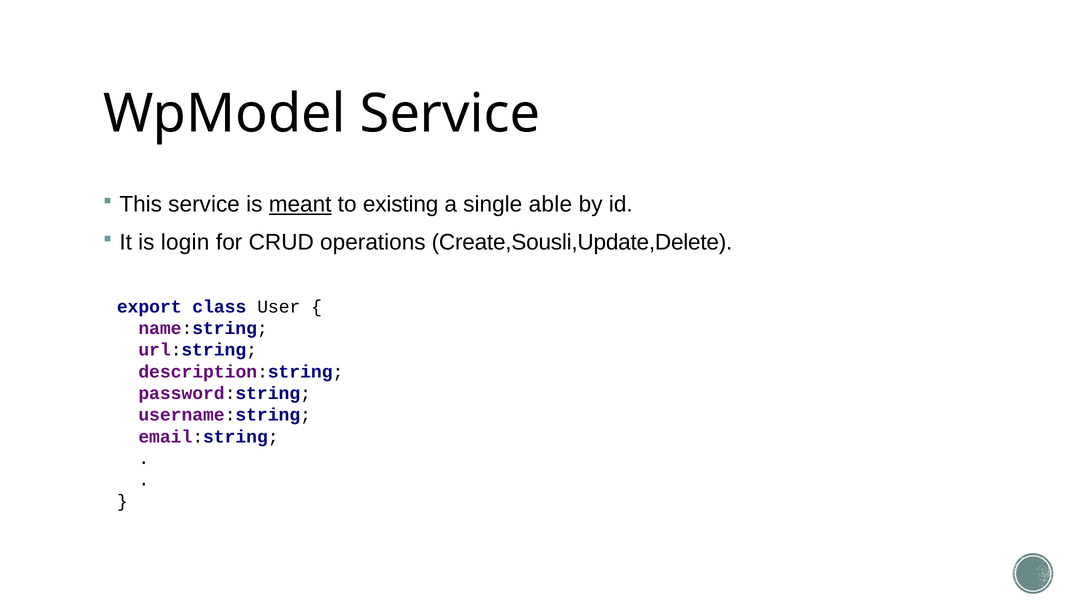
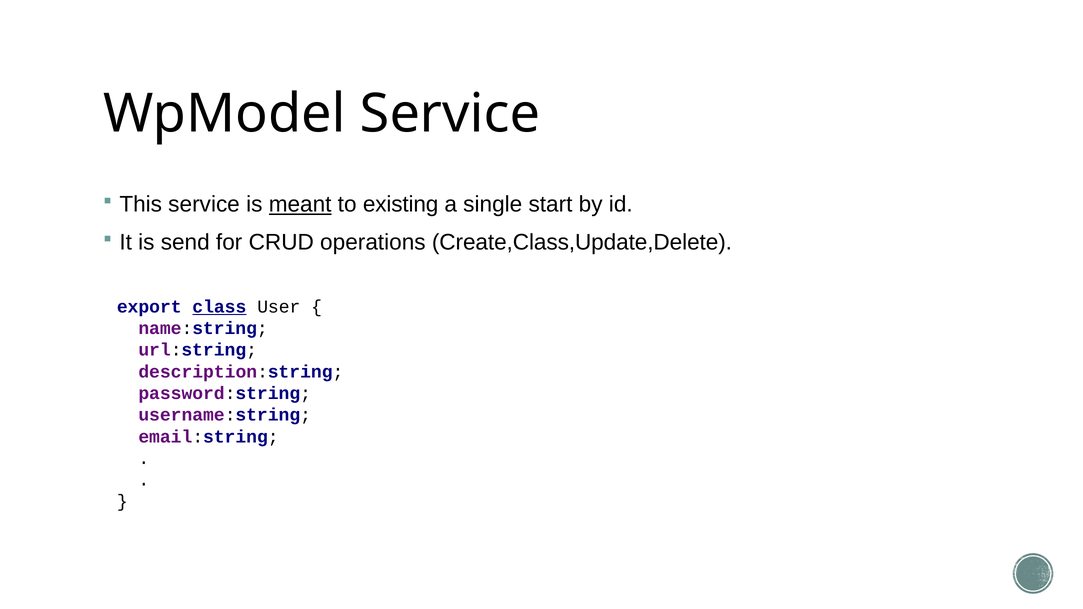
able: able -> start
login: login -> send
Create,Sousli,Update,Delete: Create,Sousli,Update,Delete -> Create,Class,Update,Delete
class underline: none -> present
